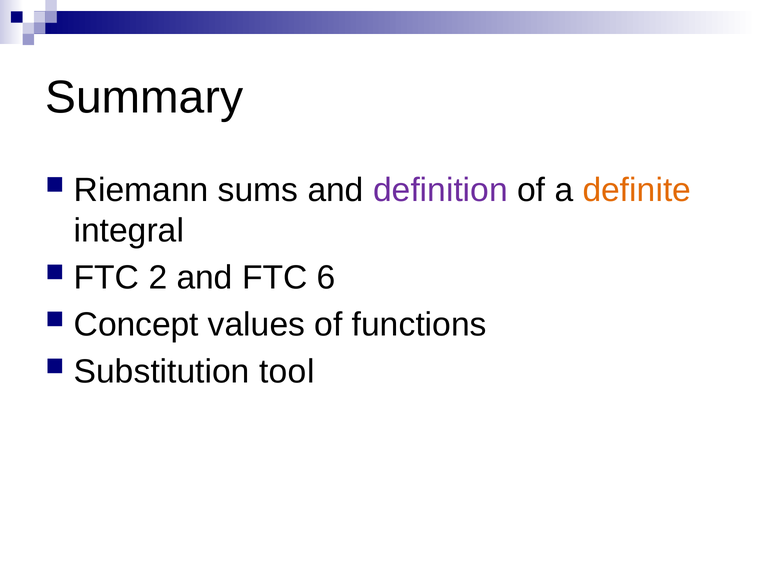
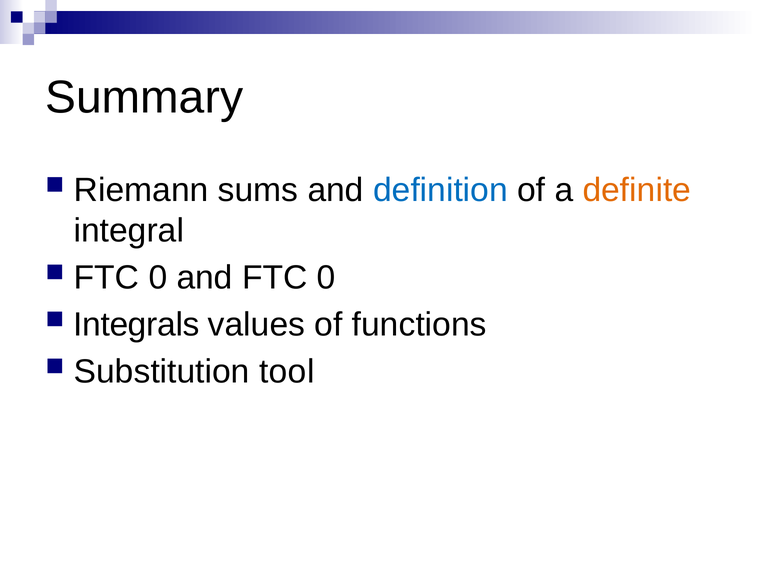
definition colour: purple -> blue
2 at (158, 278): 2 -> 0
and FTC 6: 6 -> 0
Concept: Concept -> Integrals
